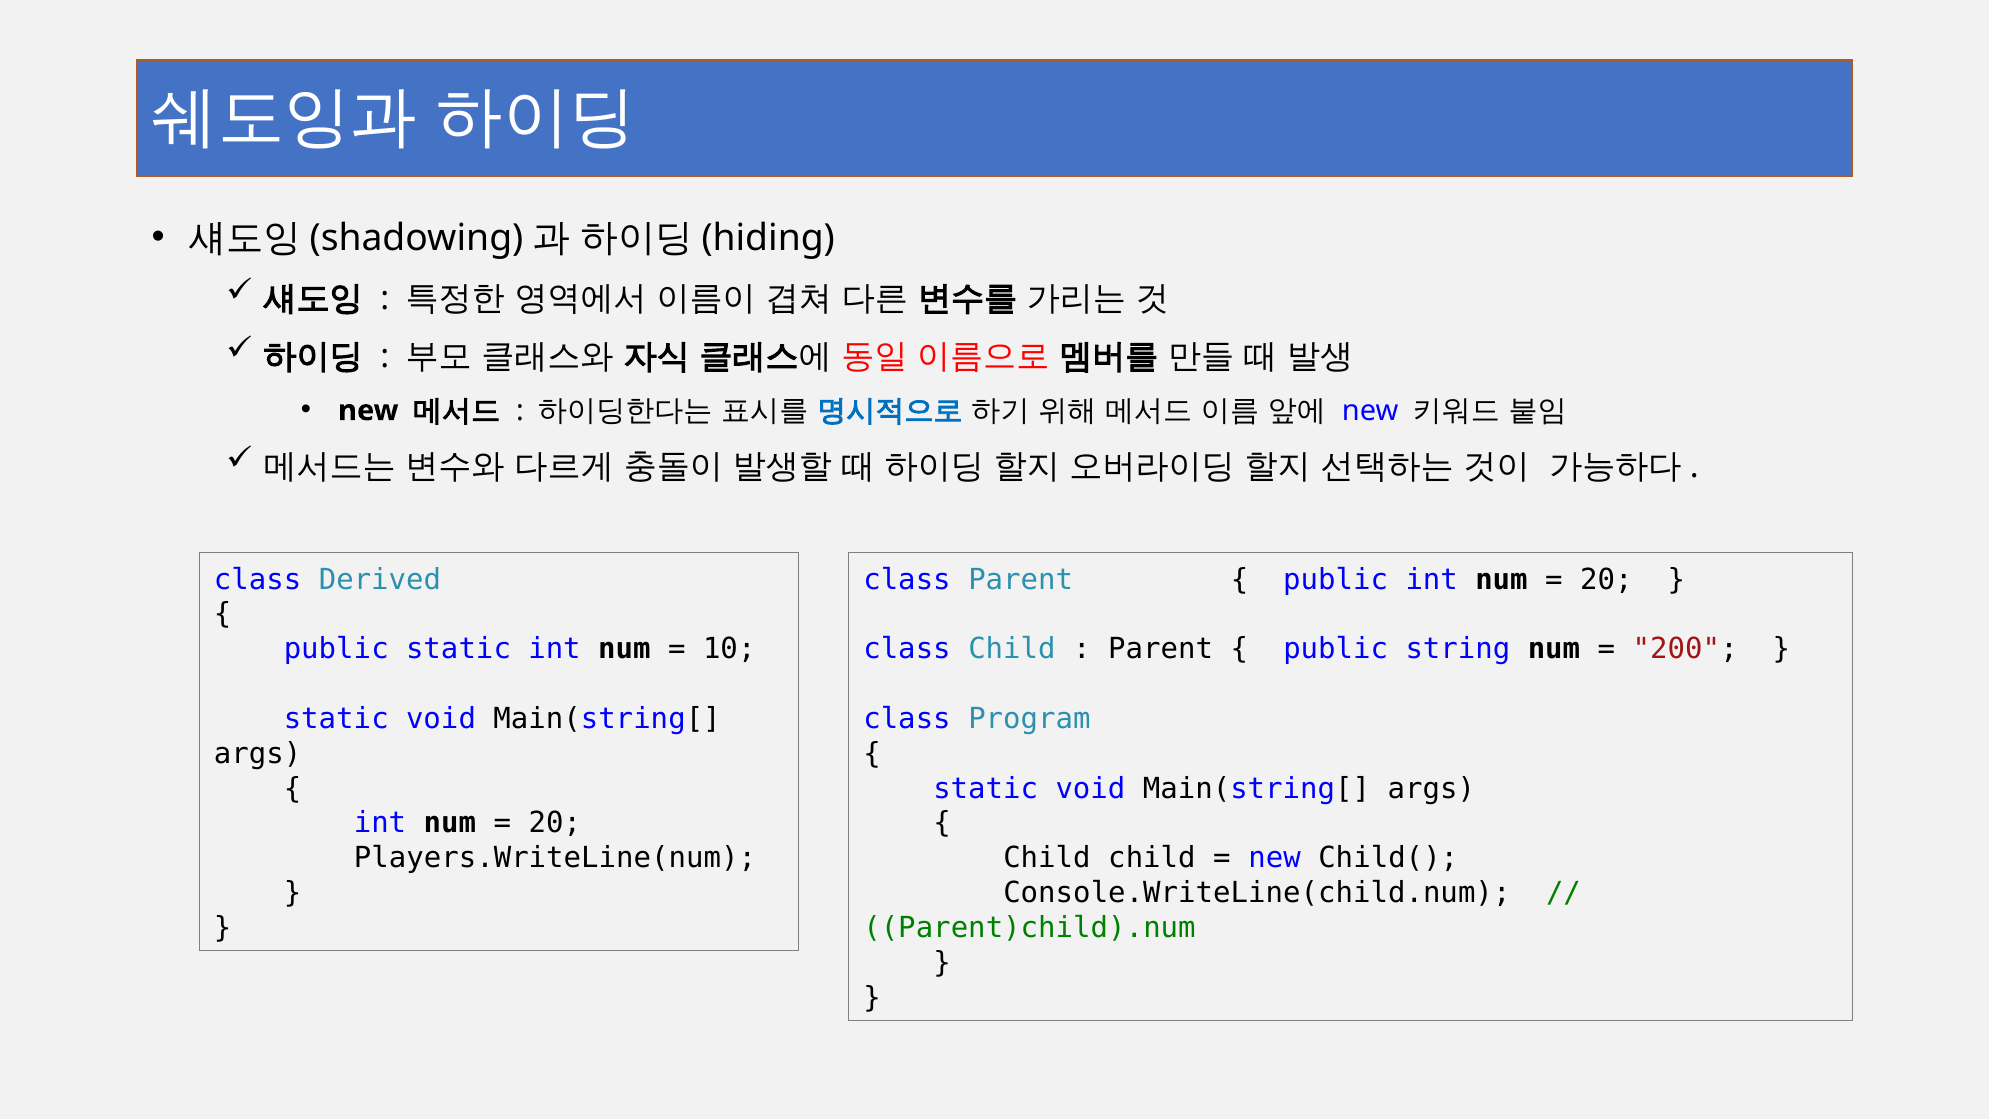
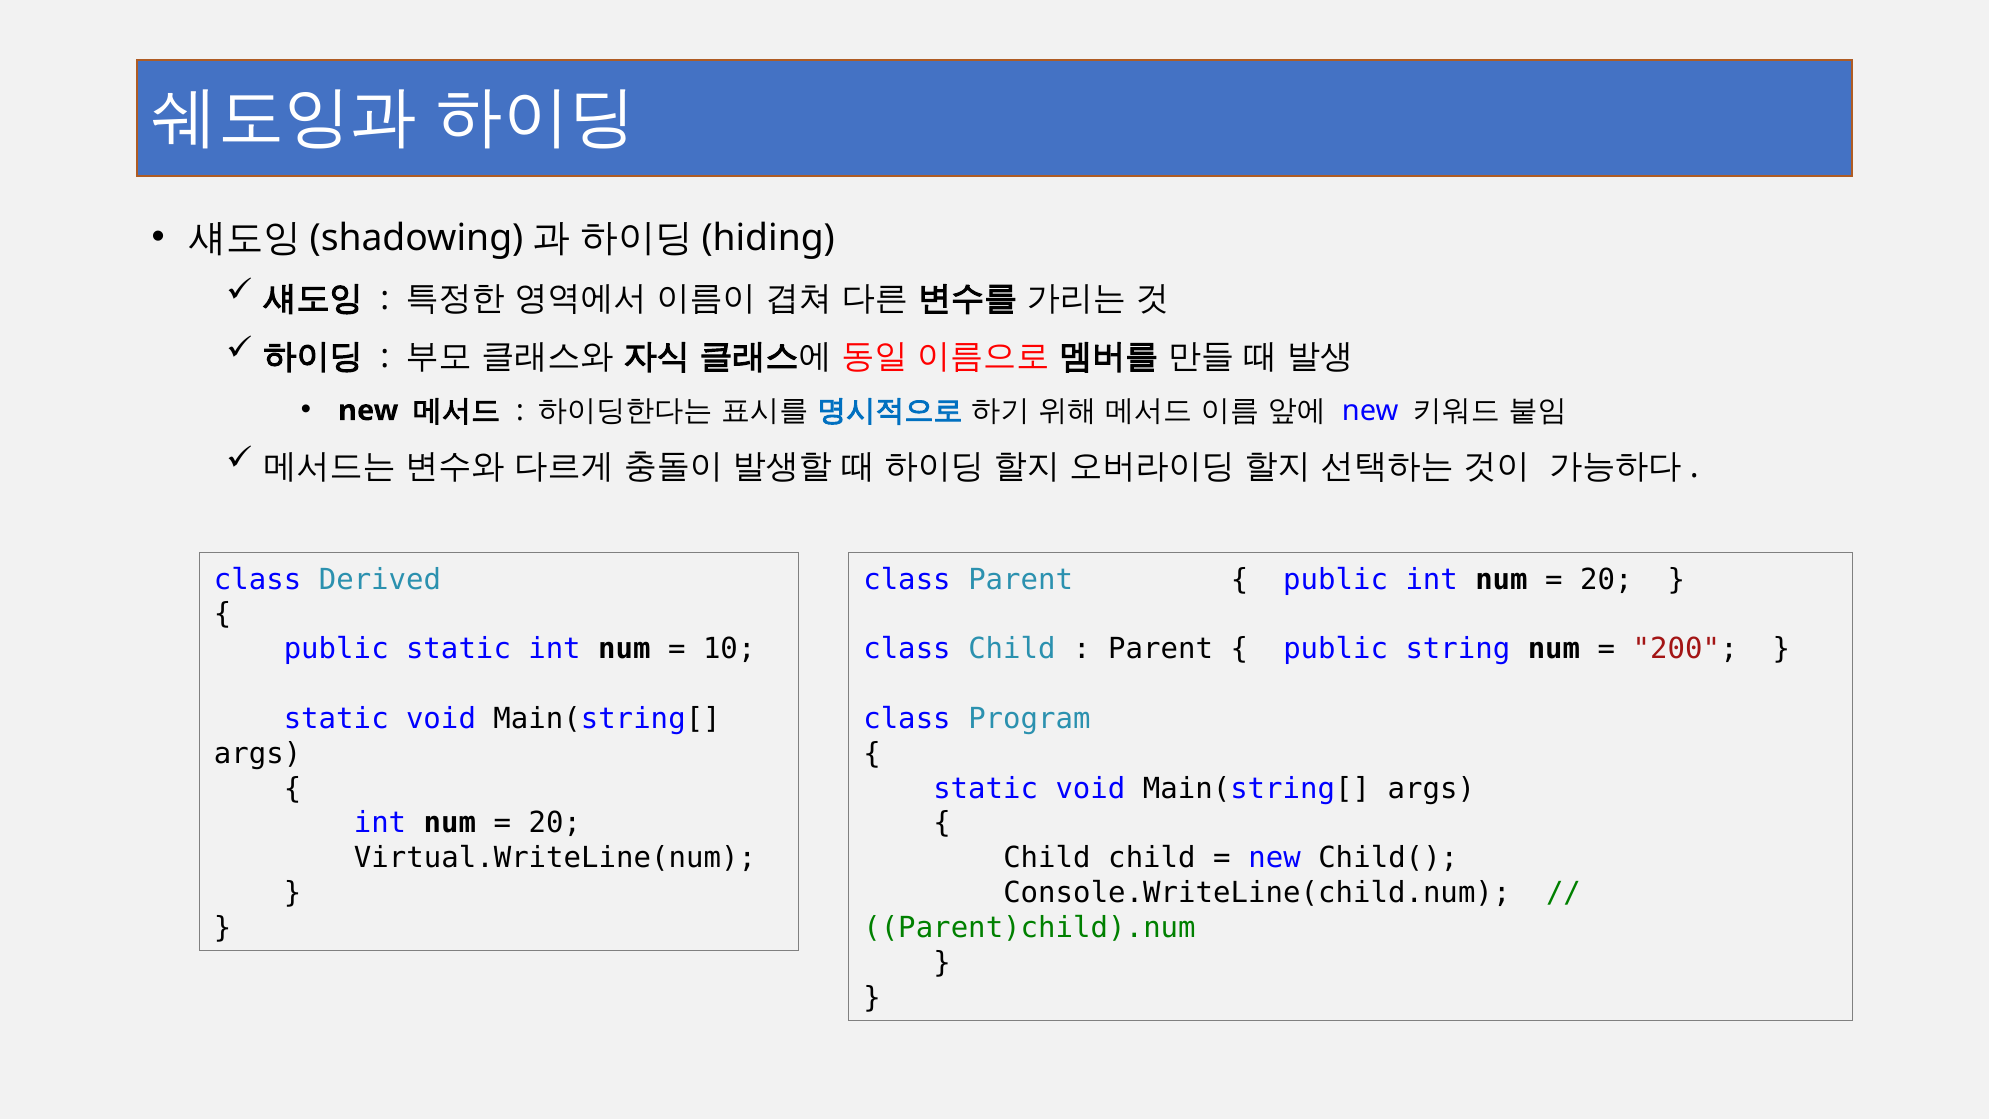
Players.WriteLine(num: Players.WriteLine(num -> Virtual.WriteLine(num
